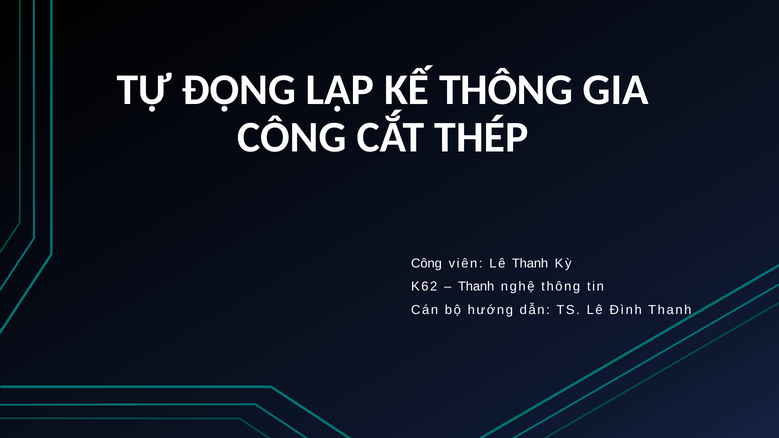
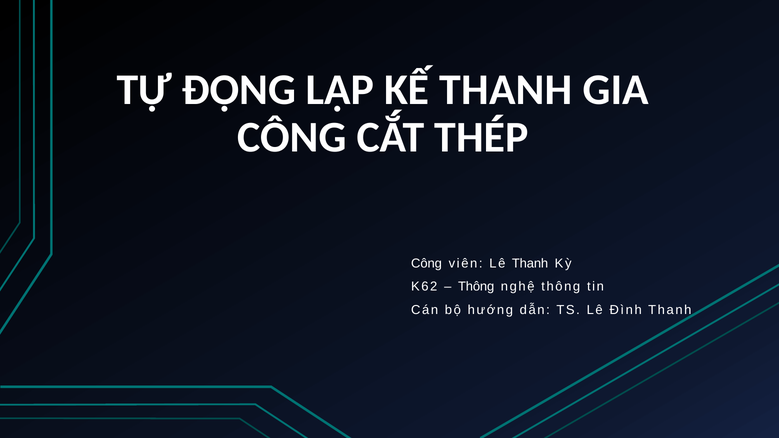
KẾ THÔNG: THÔNG -> THANH
Thanh at (476, 287): Thanh -> Thông
